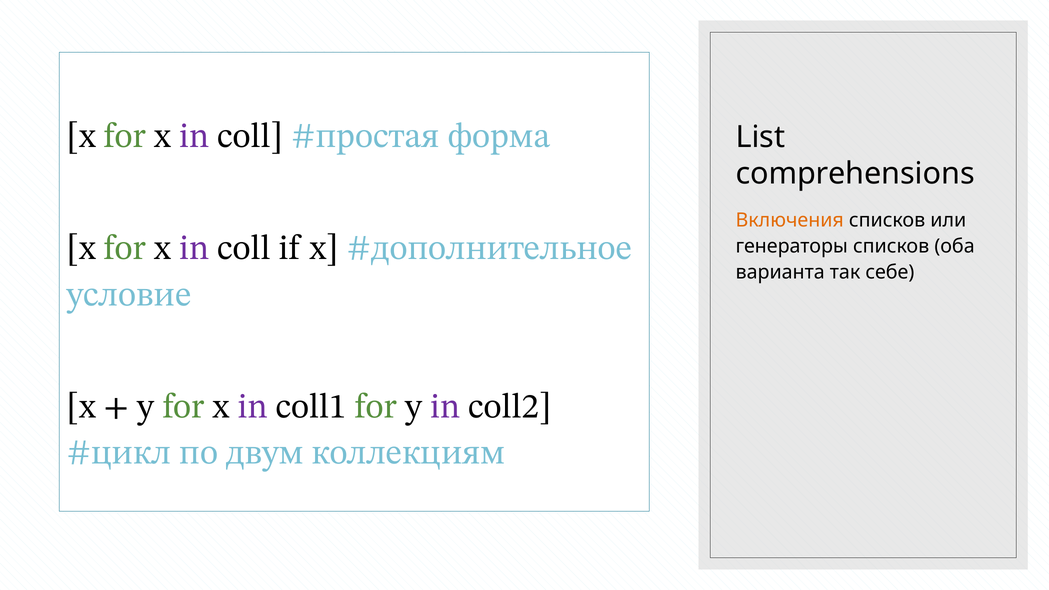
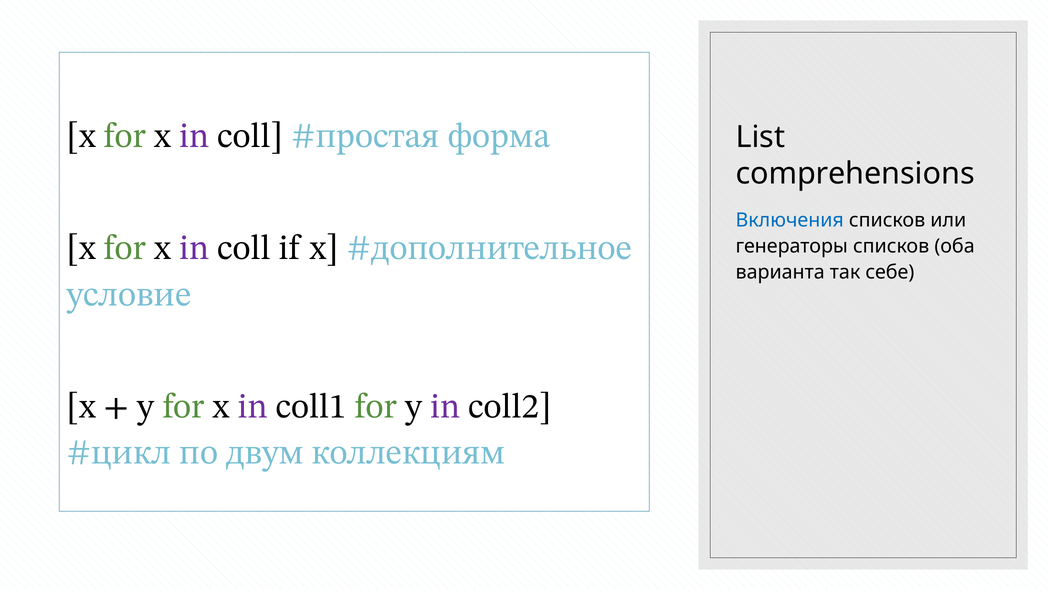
Включения colour: orange -> blue
